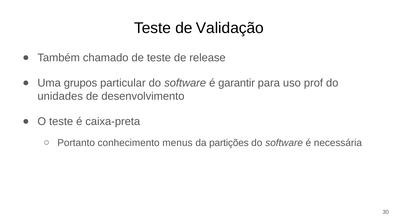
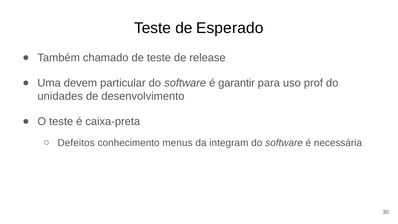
Validação: Validação -> Esperado
grupos: grupos -> devem
Portanto: Portanto -> Defeitos
partições: partições -> integram
